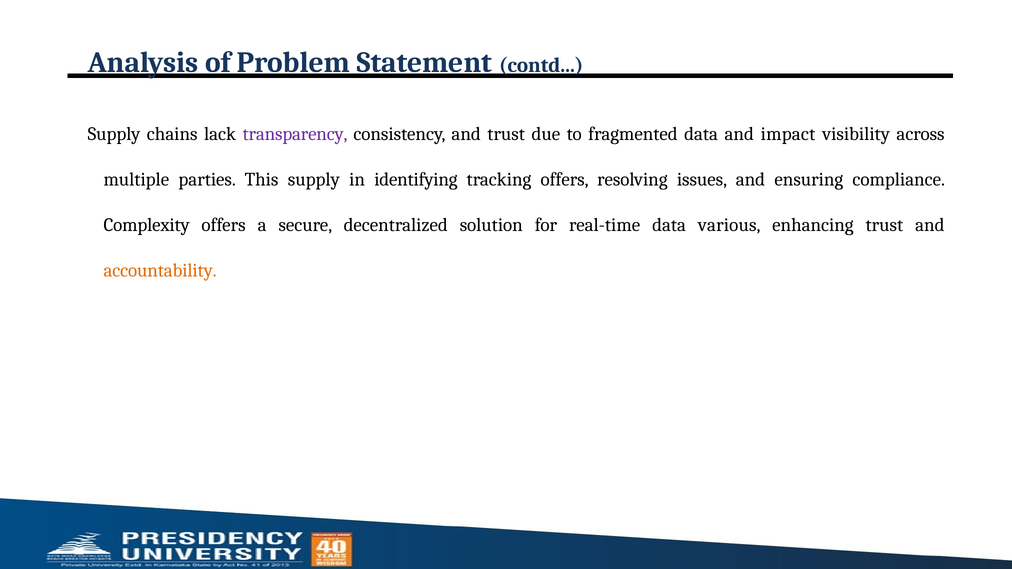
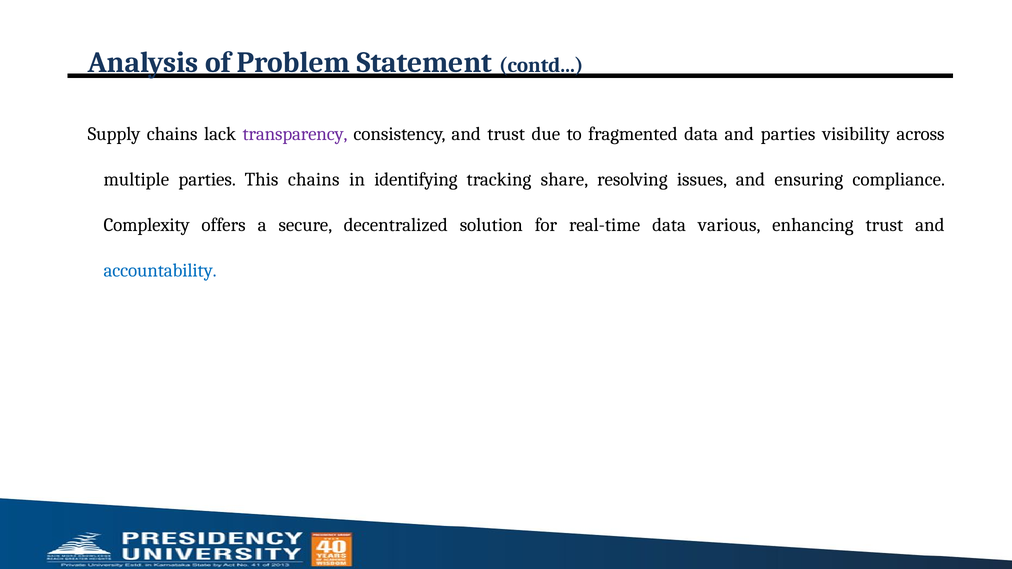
and impact: impact -> parties
This supply: supply -> chains
tracking offers: offers -> share
accountability colour: orange -> blue
